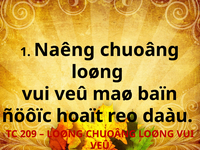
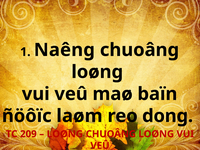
hoaït: hoaït -> laøm
daàu: daàu -> dong
